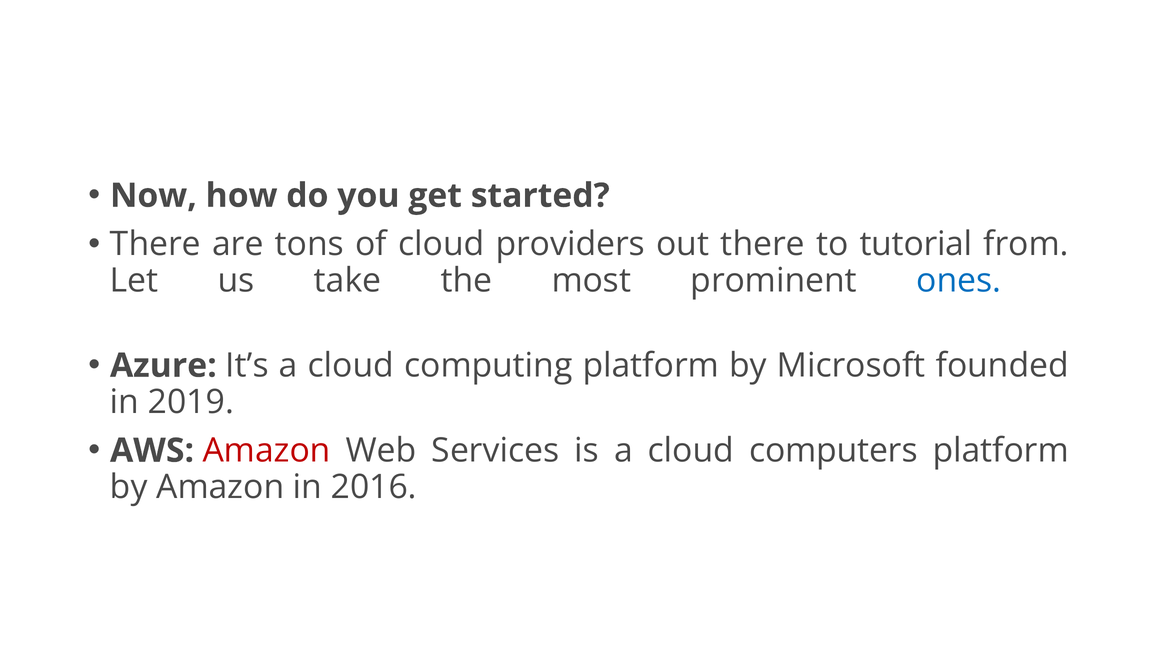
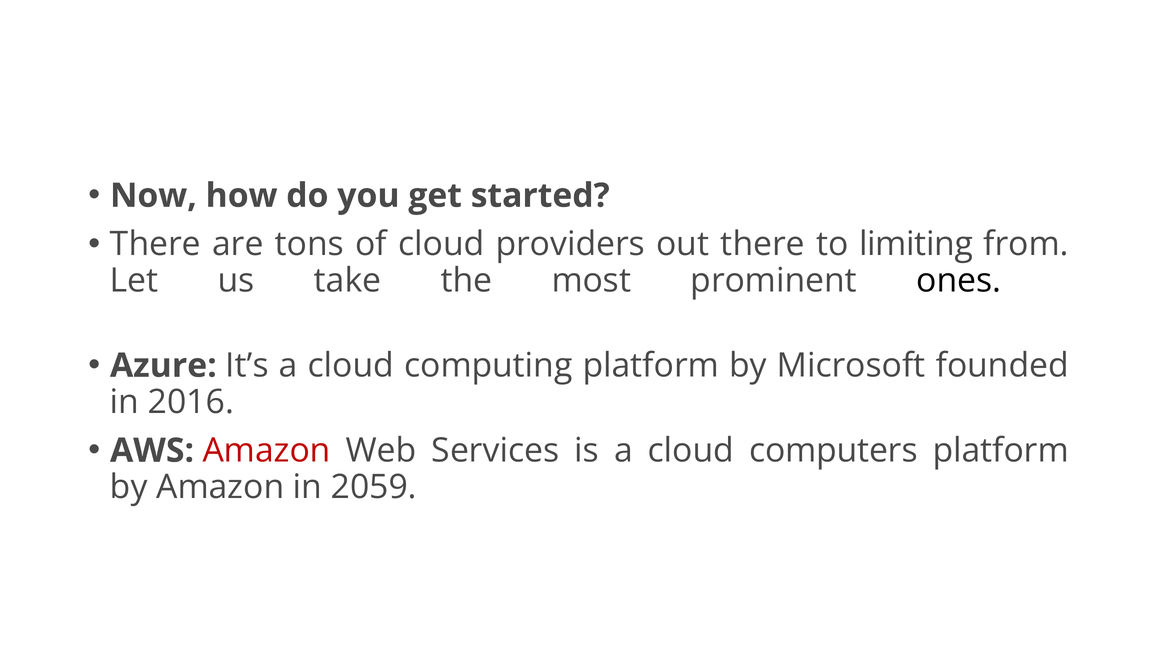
tutorial: tutorial -> limiting
ones colour: blue -> black
2019: 2019 -> 2016
2016: 2016 -> 2059
